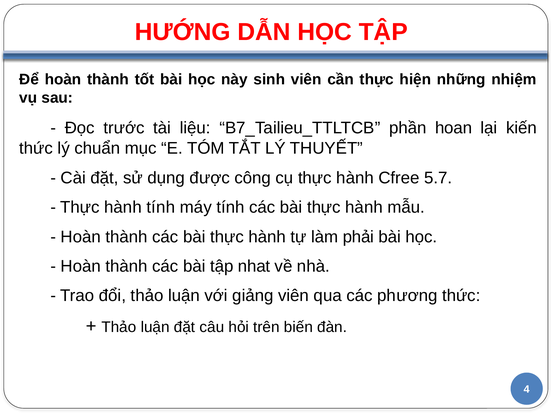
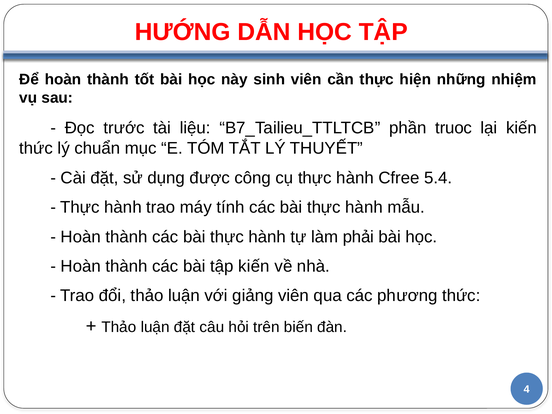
hoan: hoan -> truoc
5.7: 5.7 -> 5.4
hành tính: tính -> trao
tập nhat: nhat -> kiến
